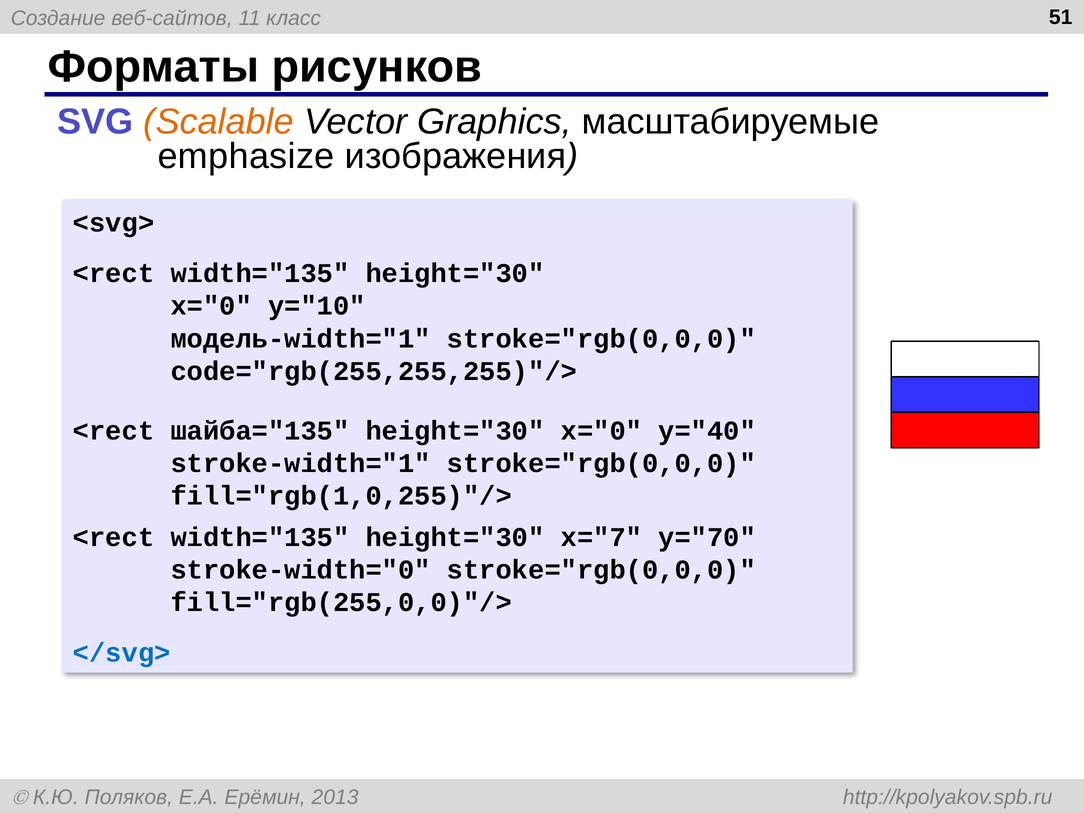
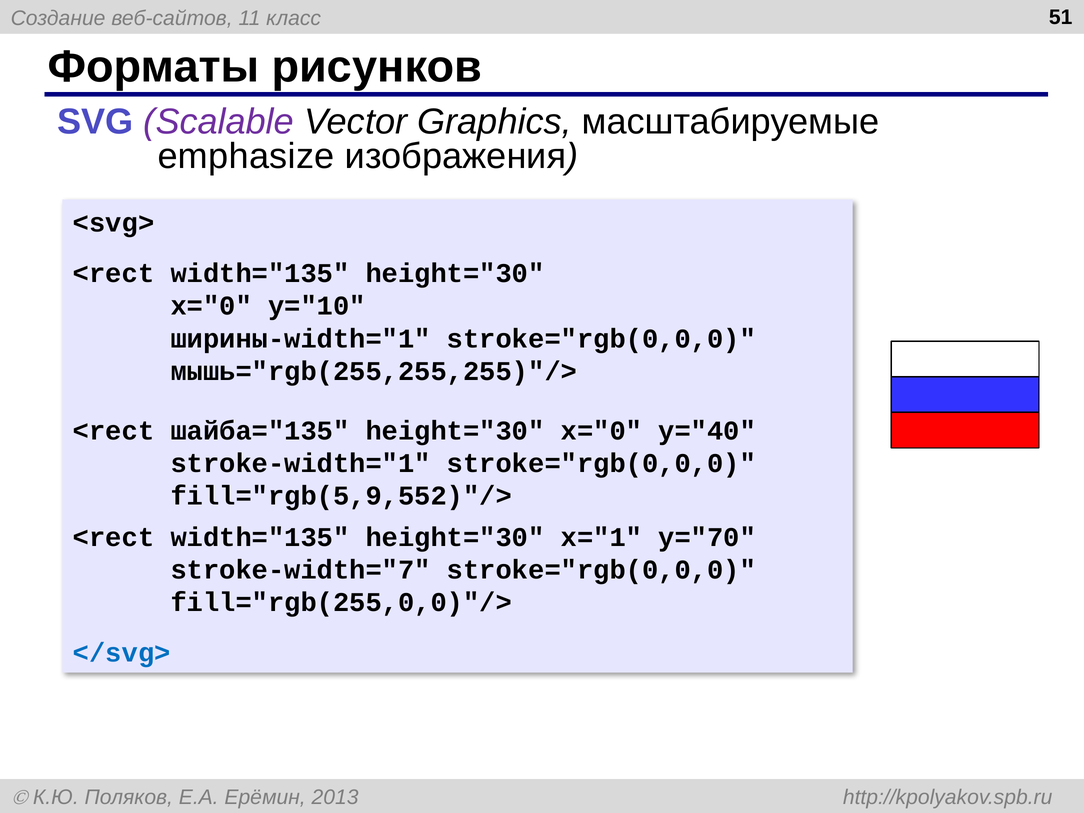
Scalable colour: orange -> purple
модель-width="1: модель-width="1 -> ширины-width="1
code="rgb(255,255,255)"/>: code="rgb(255,255,255)"/> -> мышь="rgb(255,255,255)"/>
fill="rgb(1,0,255)"/>: fill="rgb(1,0,255)"/> -> fill="rgb(5,9,552)"/>
x="7: x="7 -> x="1
stroke-width="0: stroke-width="0 -> stroke-width="7
